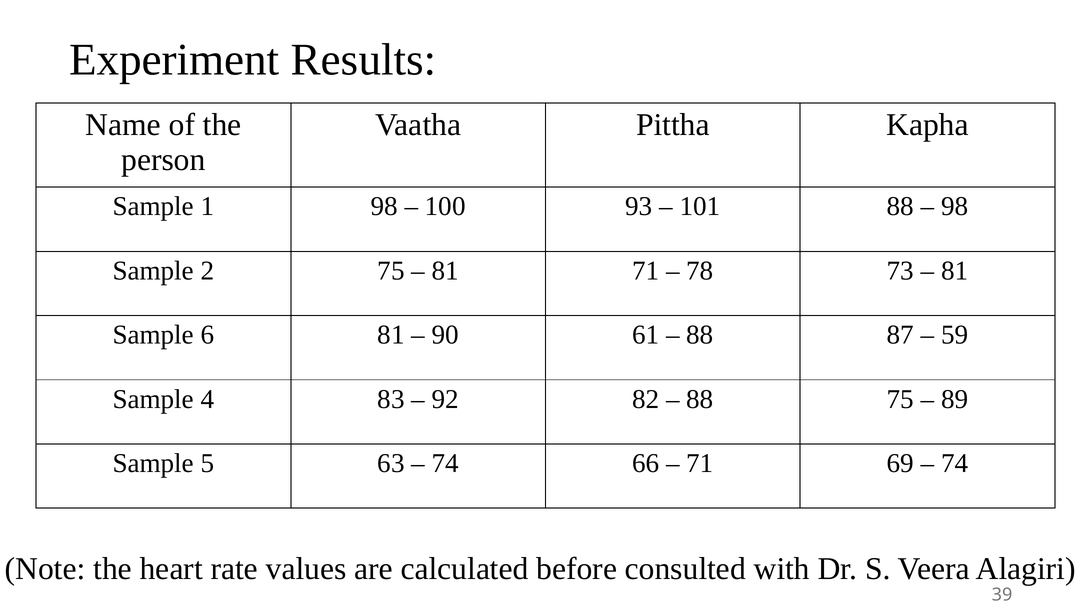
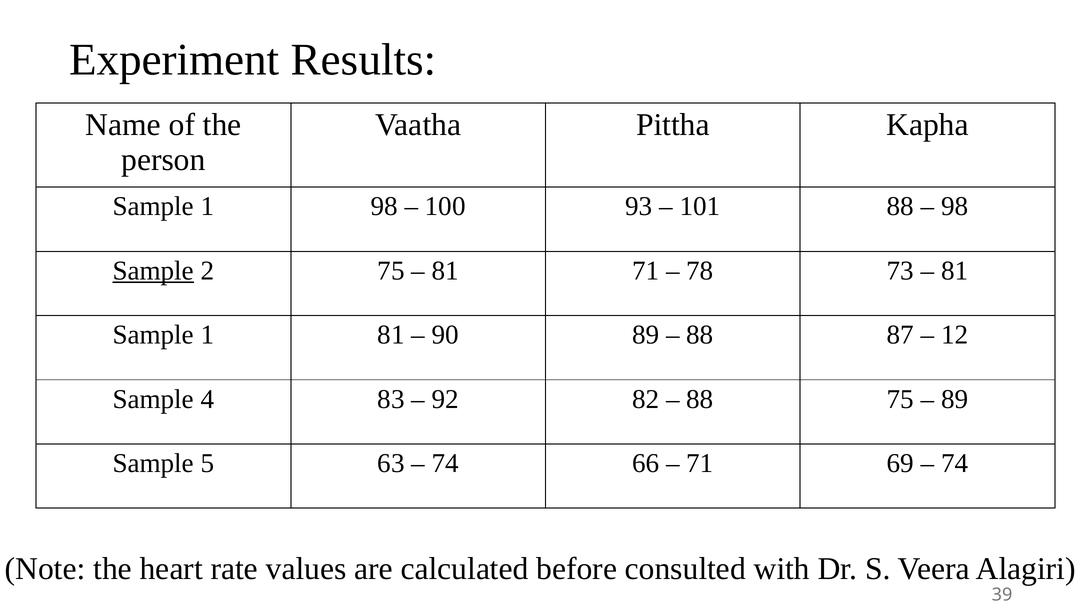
Sample at (153, 270) underline: none -> present
6 at (207, 334): 6 -> 1
90 61: 61 -> 89
59: 59 -> 12
